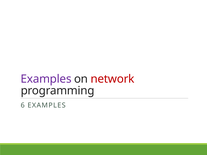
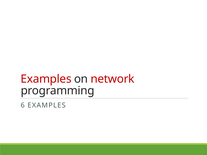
Examples at (46, 79) colour: purple -> red
